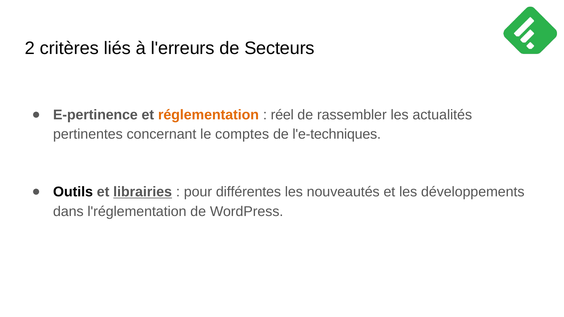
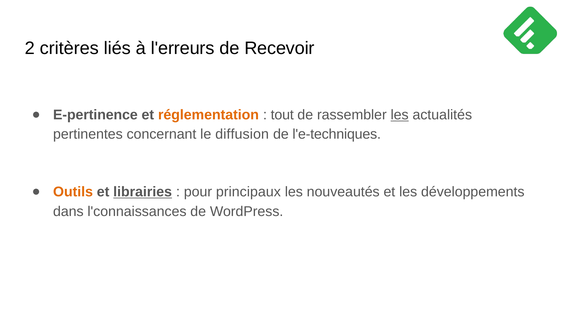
Secteurs: Secteurs -> Recevoir
réel: réel -> tout
les at (400, 115) underline: none -> present
comptes: comptes -> diffusion
Outils colour: black -> orange
différentes: différentes -> principaux
l'réglementation: l'réglementation -> l'connaissances
